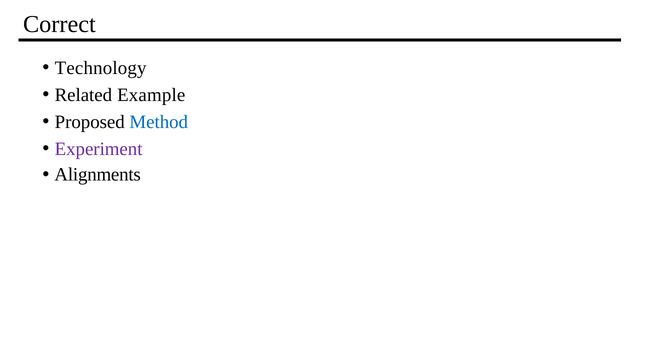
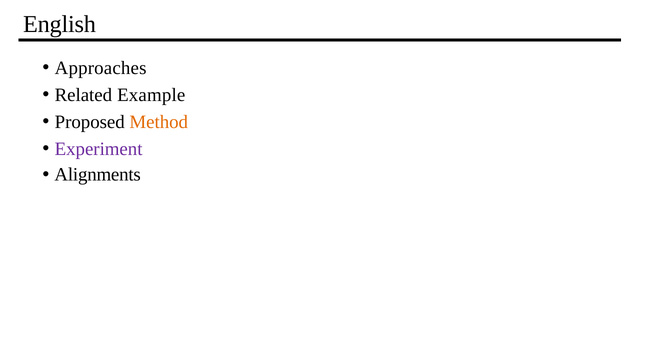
Correct: Correct -> English
Technology: Technology -> Approaches
Method colour: blue -> orange
